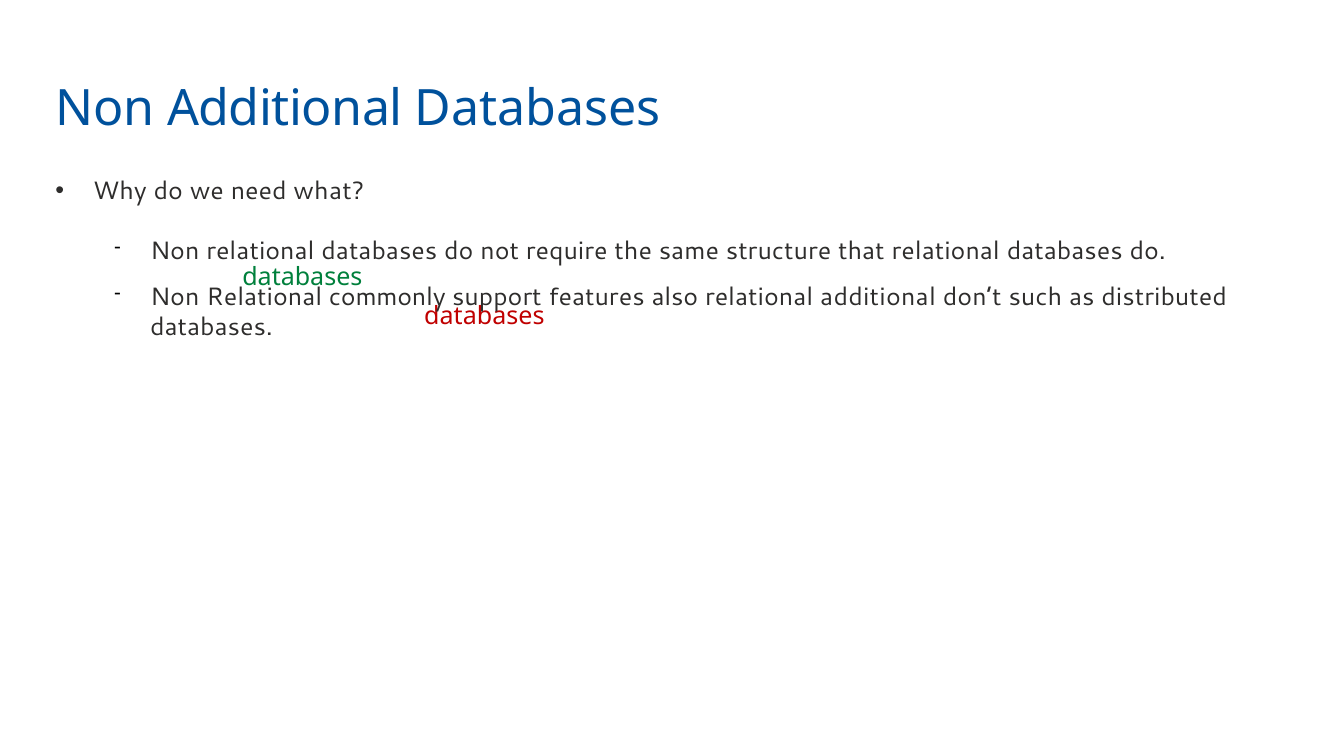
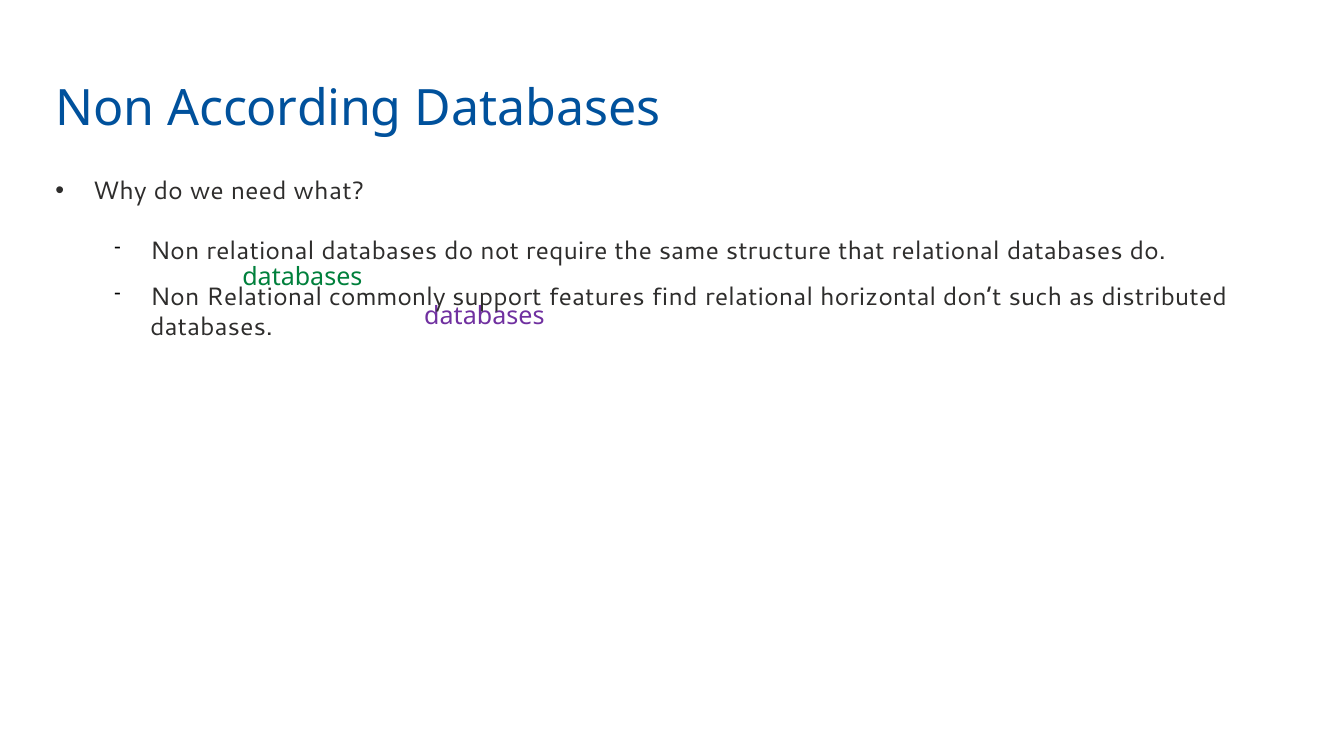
Non Additional: Additional -> According
also: also -> find
relational additional: additional -> horizontal
databases at (484, 317) colour: red -> purple
